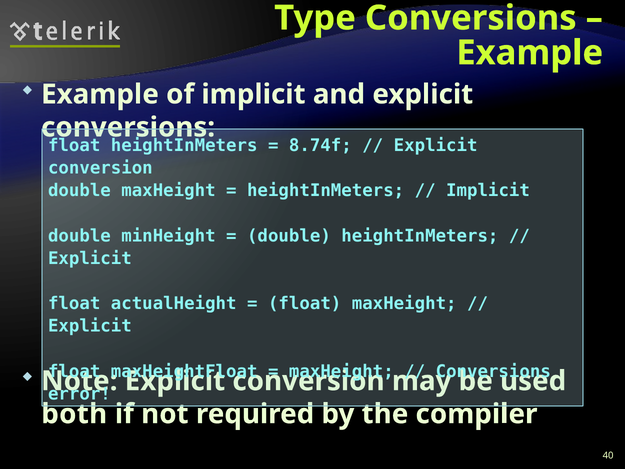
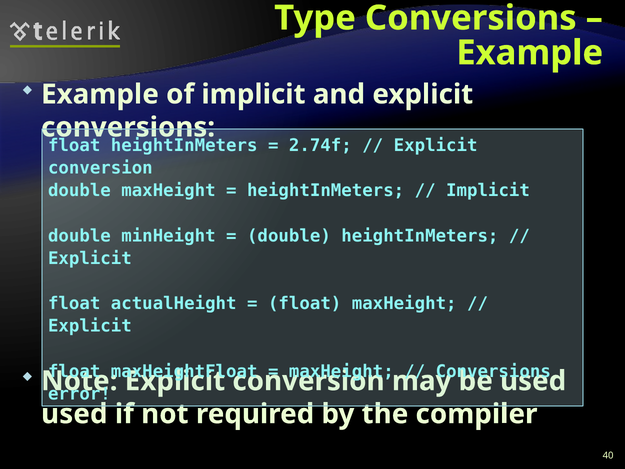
8.74f: 8.74f -> 2.74f
both at (74, 414): both -> used
